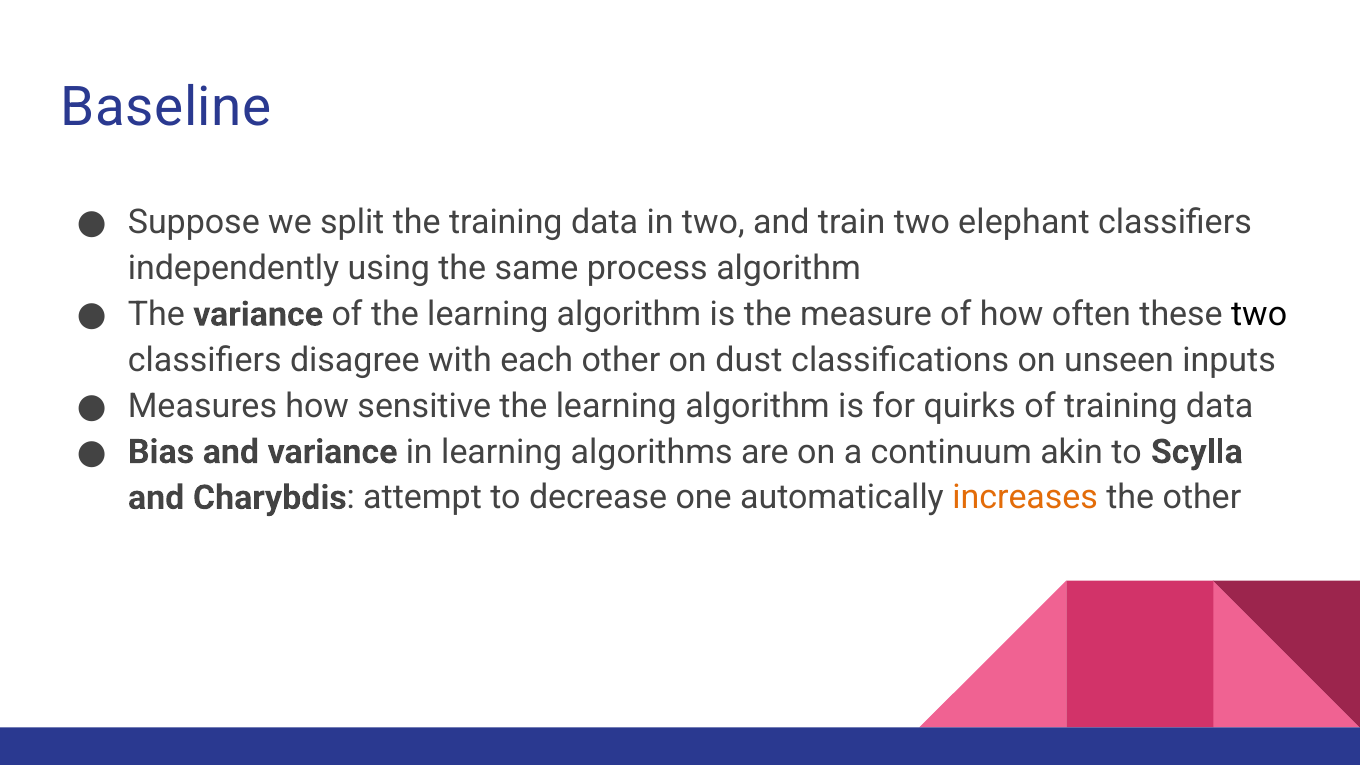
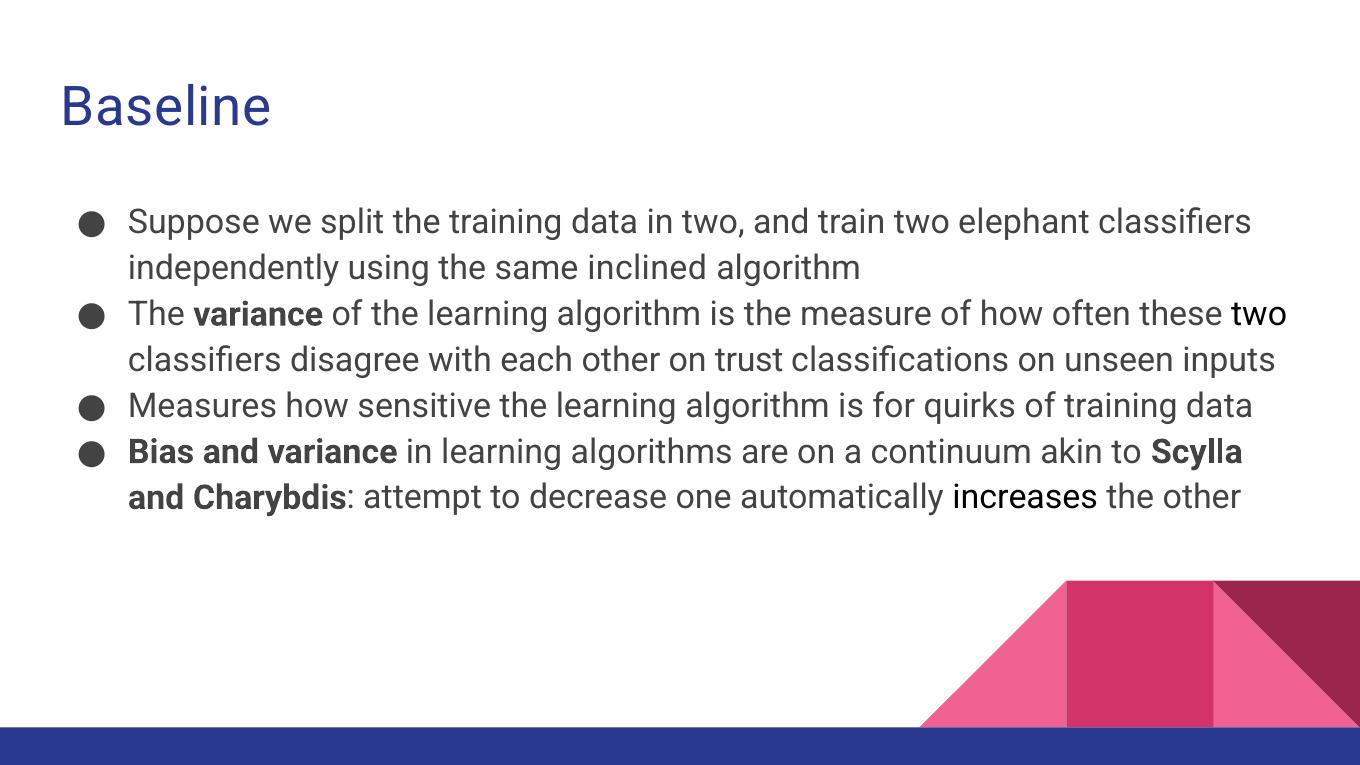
process: process -> inclined
dust: dust -> trust
increases colour: orange -> black
